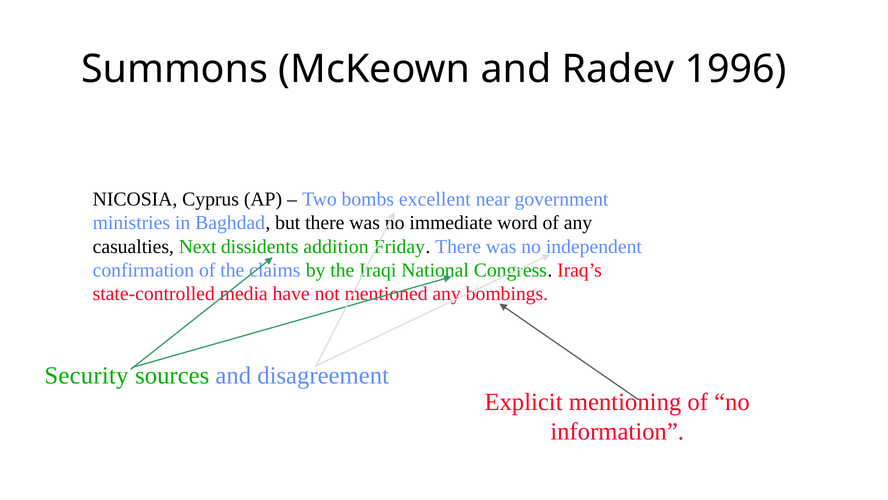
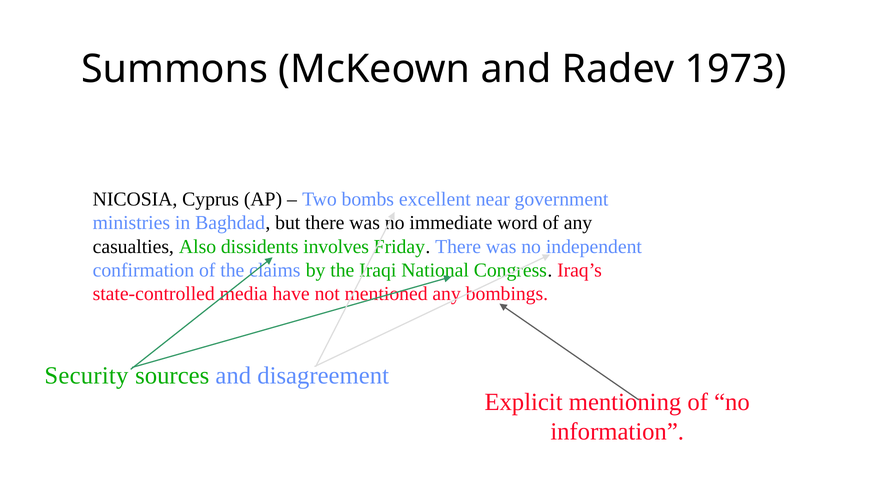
1996: 1996 -> 1973
Next: Next -> Also
addition: addition -> involves
